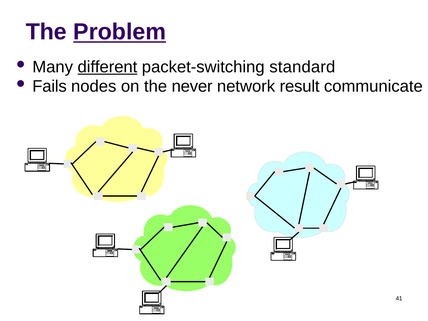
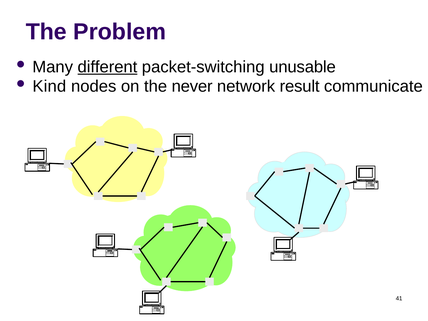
Problem underline: present -> none
standard: standard -> unusable
Fails: Fails -> Kind
